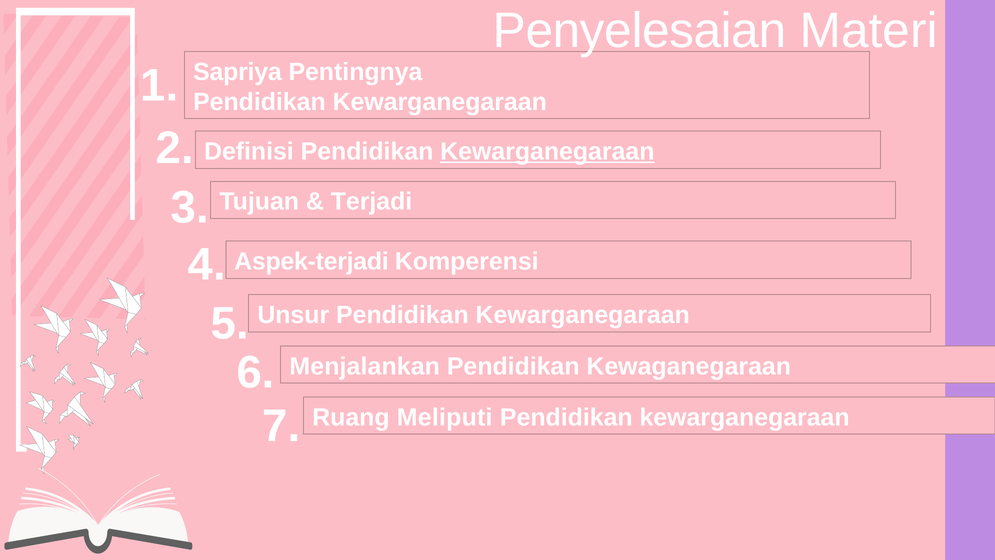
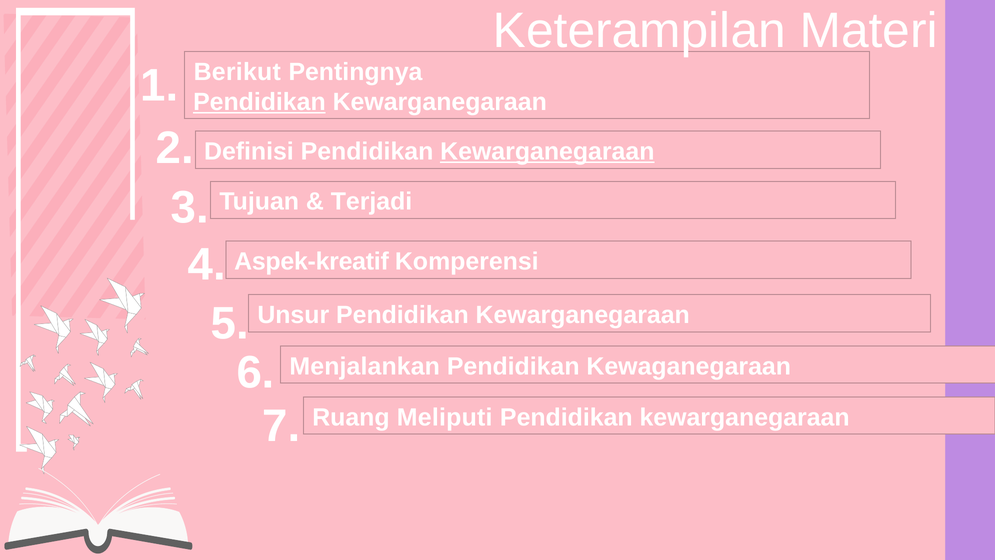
Penyelesaian: Penyelesaian -> Keterampilan
Sapriya: Sapriya -> Berikut
Pendidikan at (259, 102) underline: none -> present
Aspek-terjadi: Aspek-terjadi -> Aspek-kreatif
